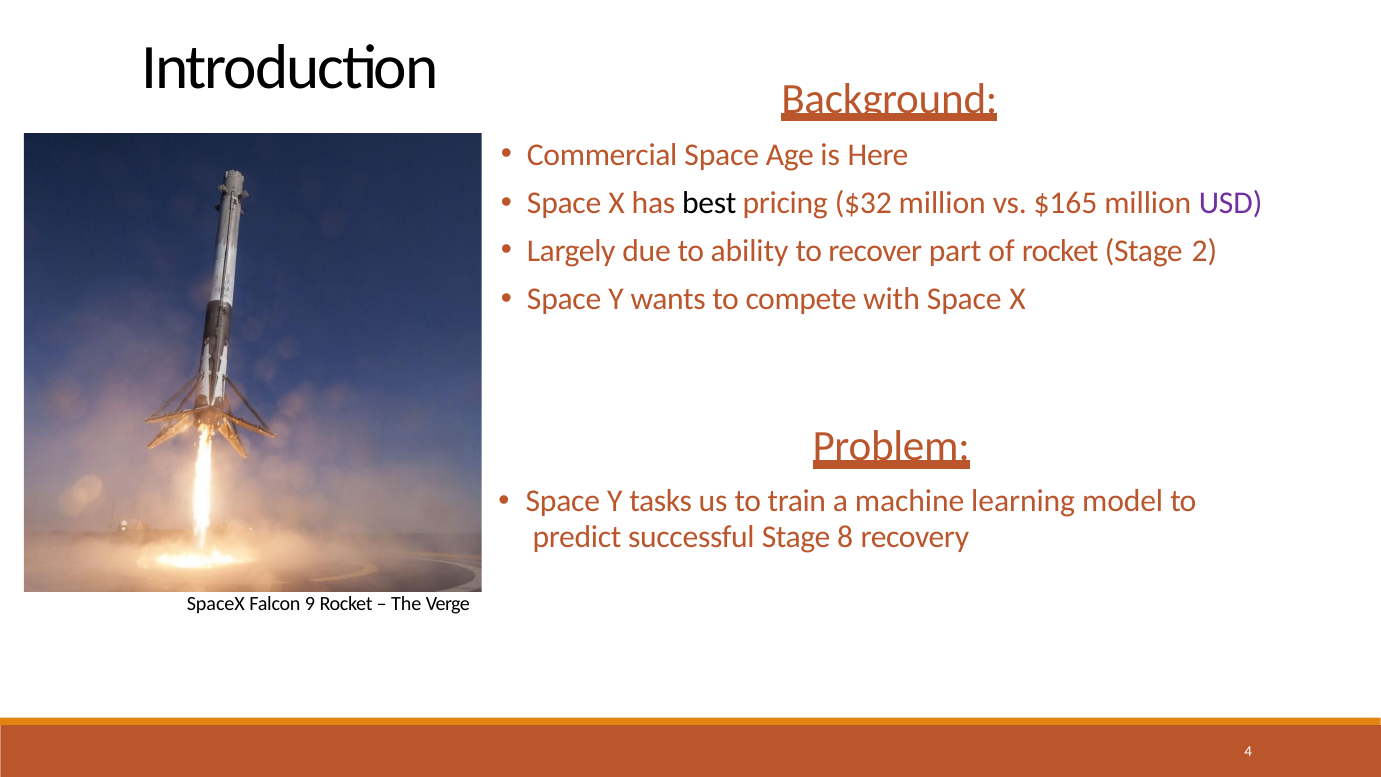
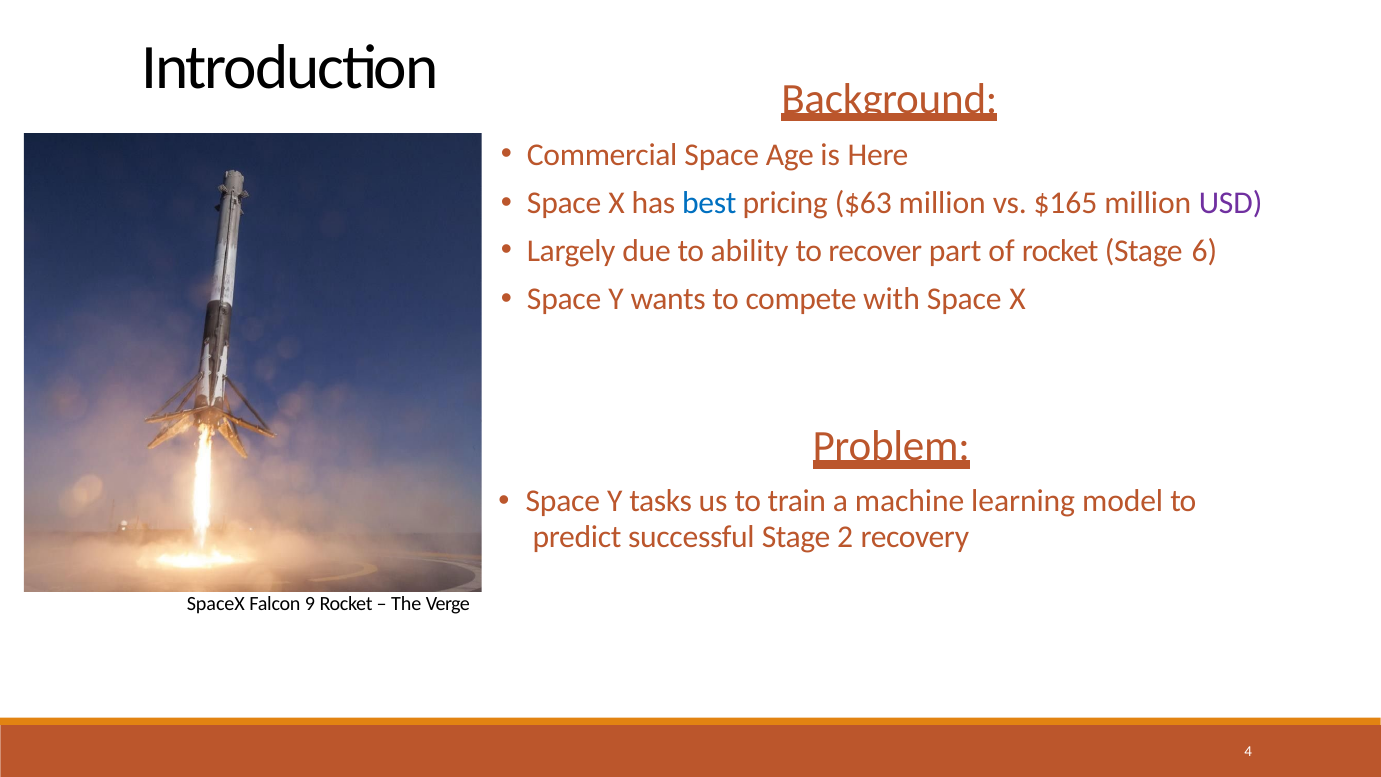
best colour: black -> blue
$32: $32 -> $63
2: 2 -> 6
8: 8 -> 2
